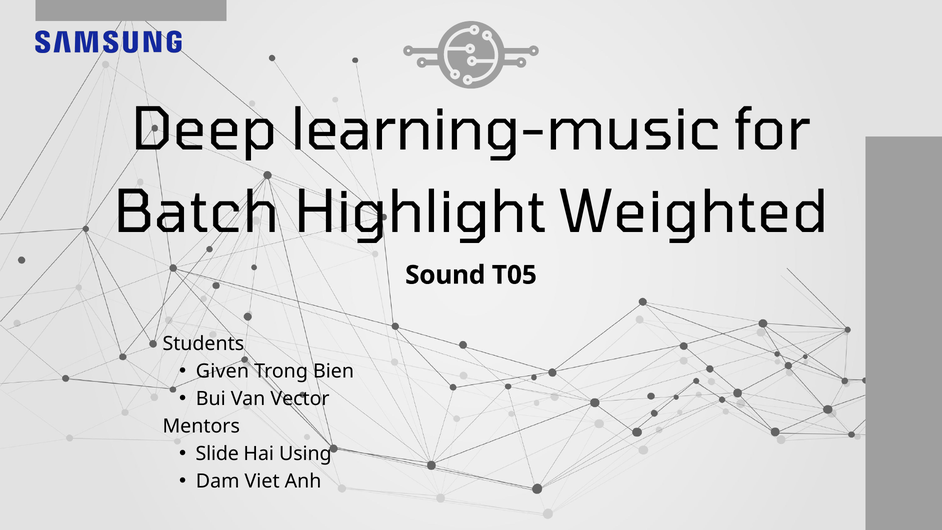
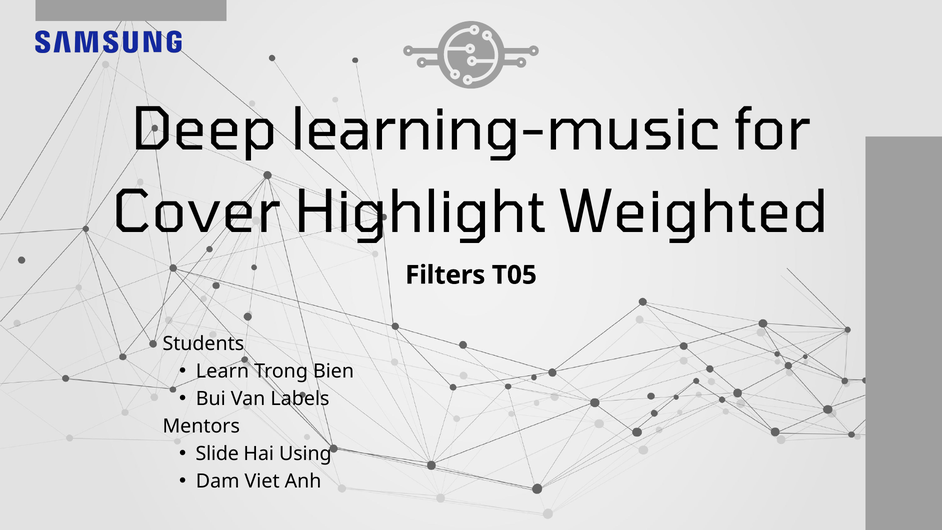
Batch: Batch -> Cover
Sound: Sound -> Filters
Given: Given -> Learn
Vector: Vector -> Labels
